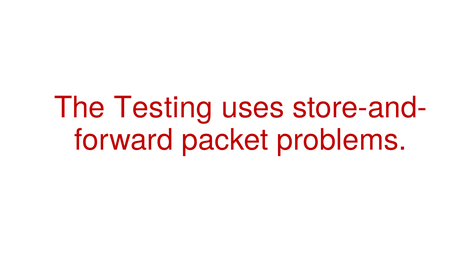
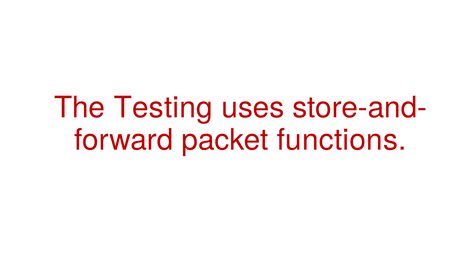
problems: problems -> functions
